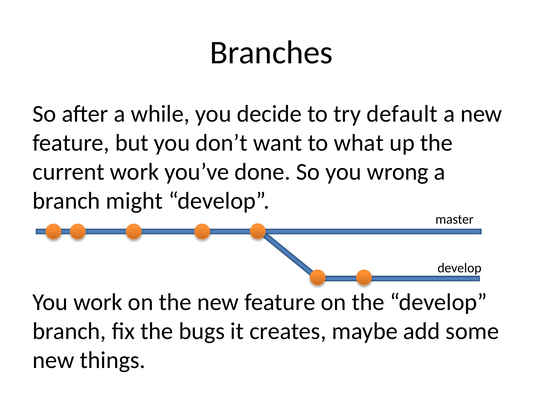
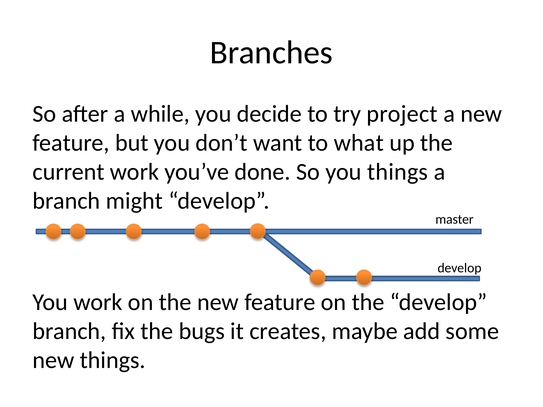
default: default -> project
you wrong: wrong -> things
